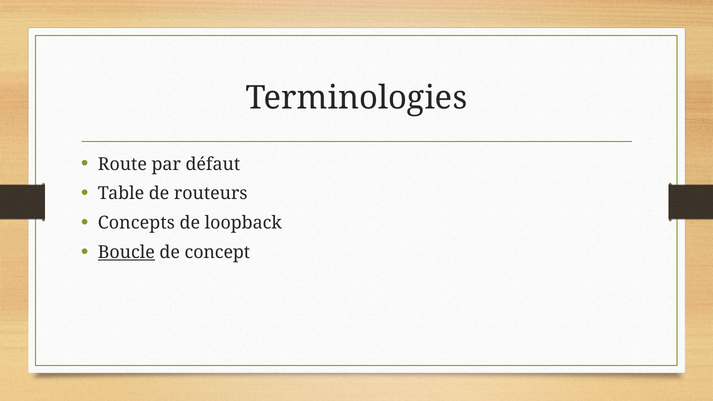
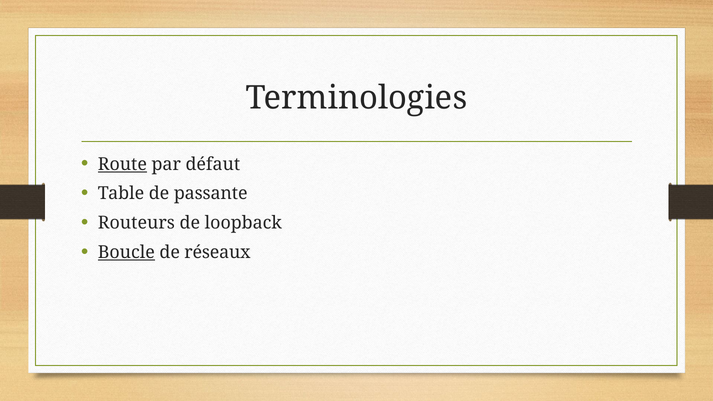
Route underline: none -> present
routeurs: routeurs -> passante
Concepts: Concepts -> Routeurs
concept: concept -> réseaux
